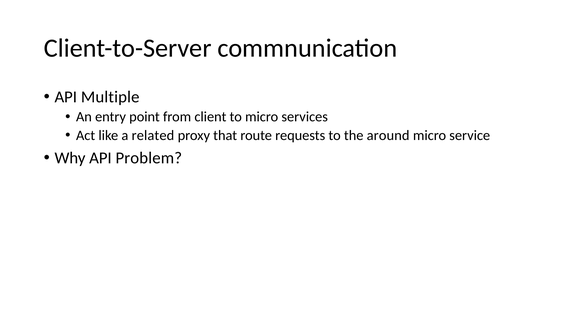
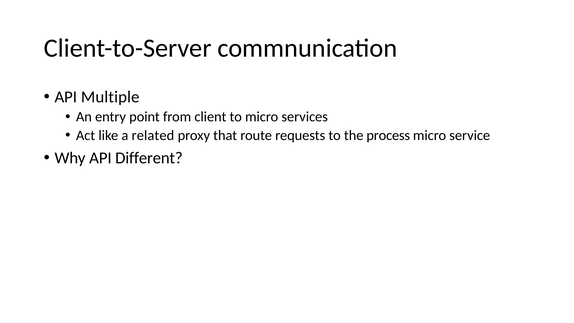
around: around -> process
Problem: Problem -> Different
